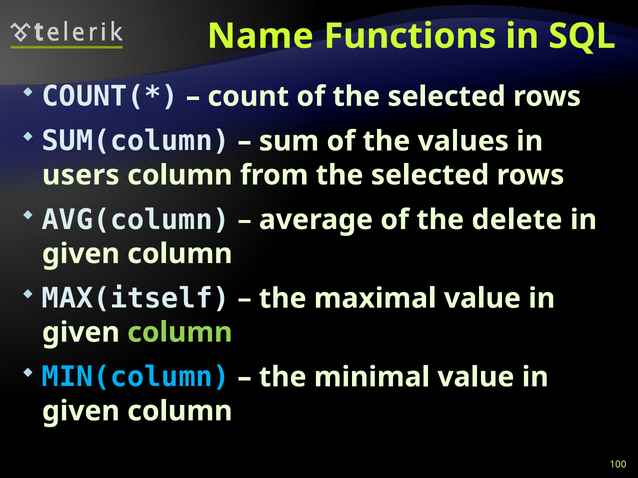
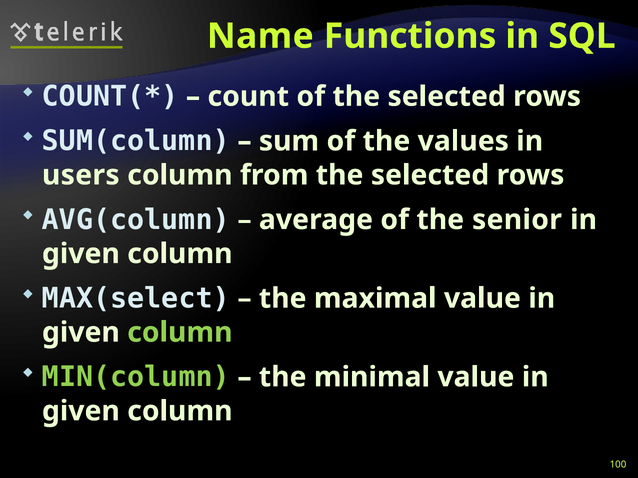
delete: delete -> senior
MAX(itself: MAX(itself -> MAX(select
MIN(column colour: light blue -> light green
